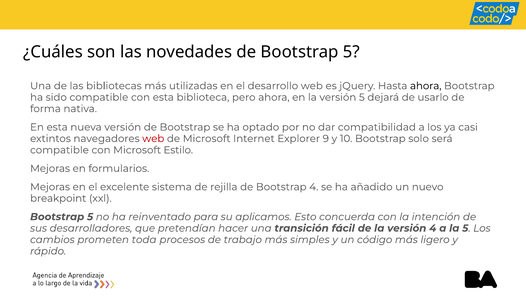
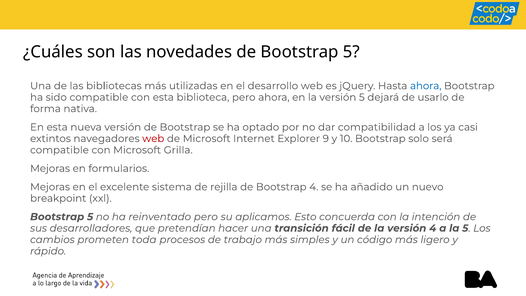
ahora at (426, 86) colour: black -> blue
Estilo: Estilo -> Grilla
reinventado para: para -> pero
